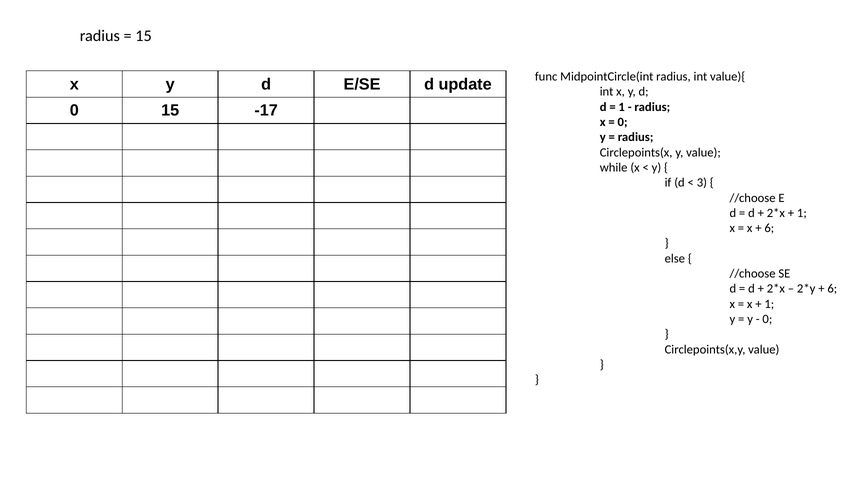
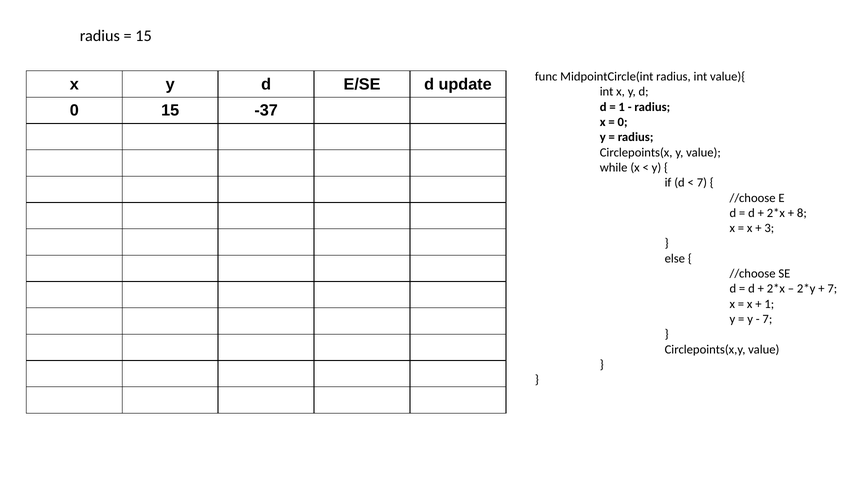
-17: -17 -> -37
3 at (702, 183): 3 -> 7
1 at (802, 213): 1 -> 8
6 at (769, 228): 6 -> 3
6 at (832, 289): 6 -> 7
0 at (767, 319): 0 -> 7
